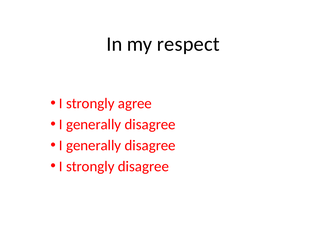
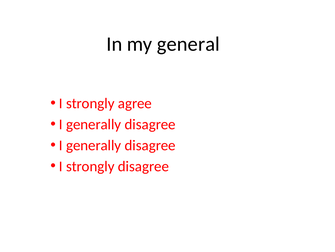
respect: respect -> general
